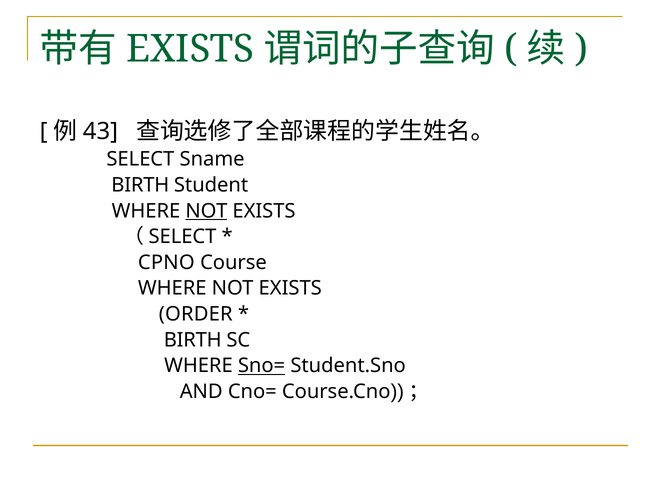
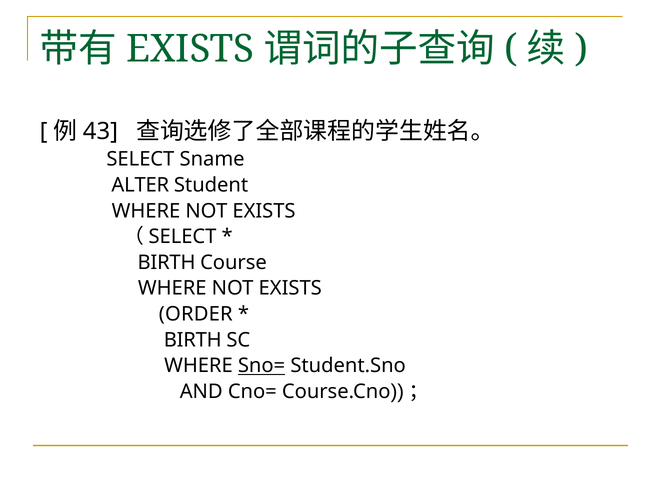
BIRTH at (140, 185): BIRTH -> ALTER
NOT at (206, 211) underline: present -> none
CPNO at (166, 263): CPNO -> BIRTH
